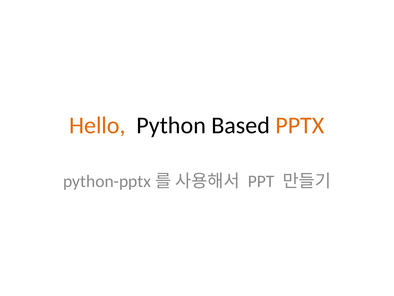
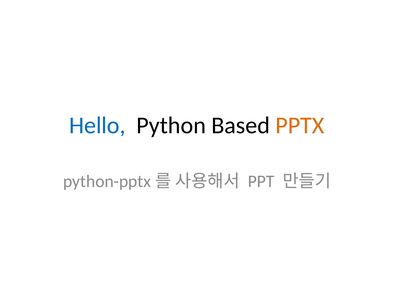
Hello colour: orange -> blue
